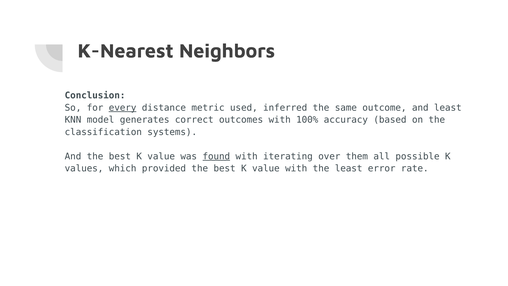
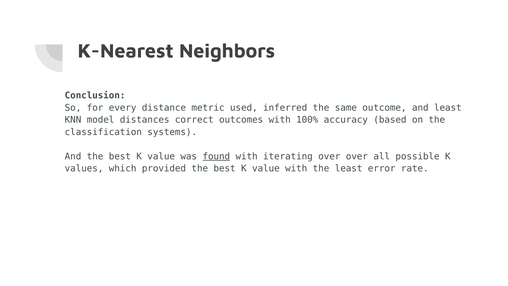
every underline: present -> none
generates: generates -> distances
over them: them -> over
